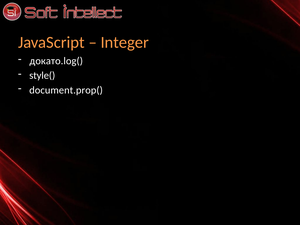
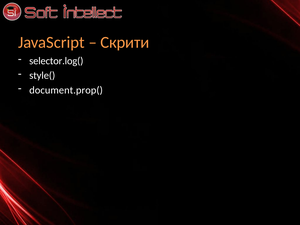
Integer: Integer -> Скрити
докато.log(: докато.log( -> selector.log(
